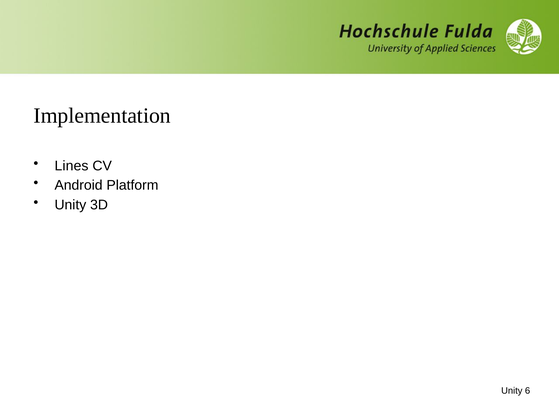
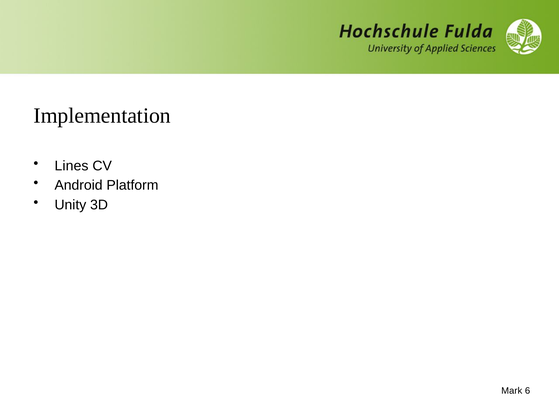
Unity at (512, 391): Unity -> Mark
